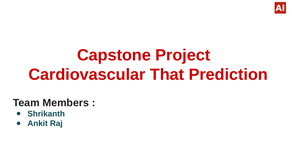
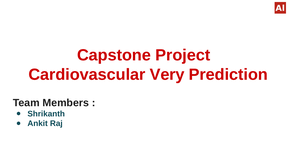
That: That -> Very
